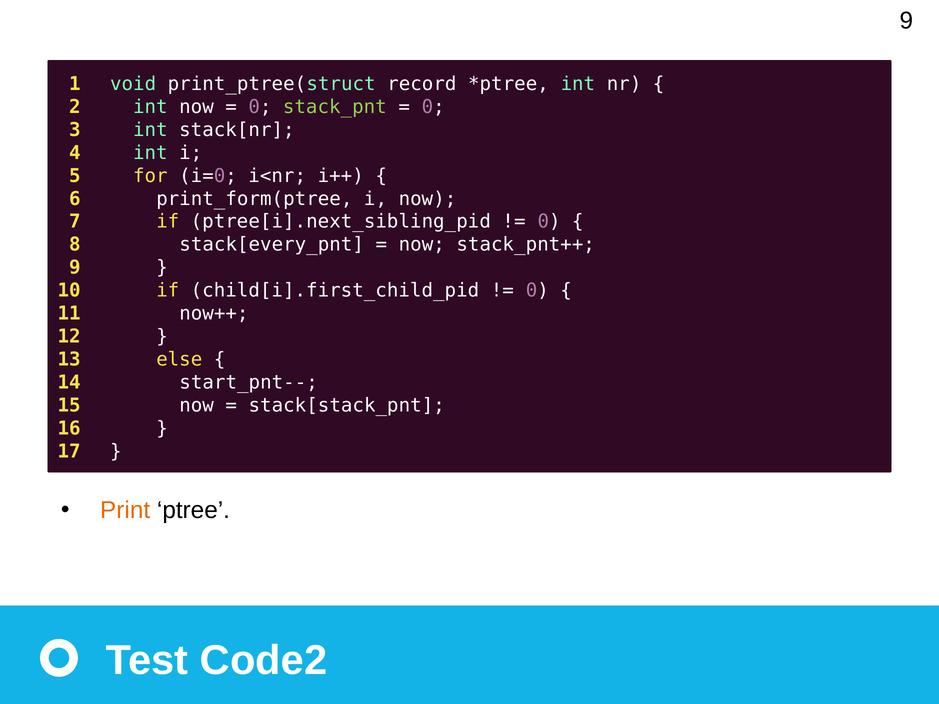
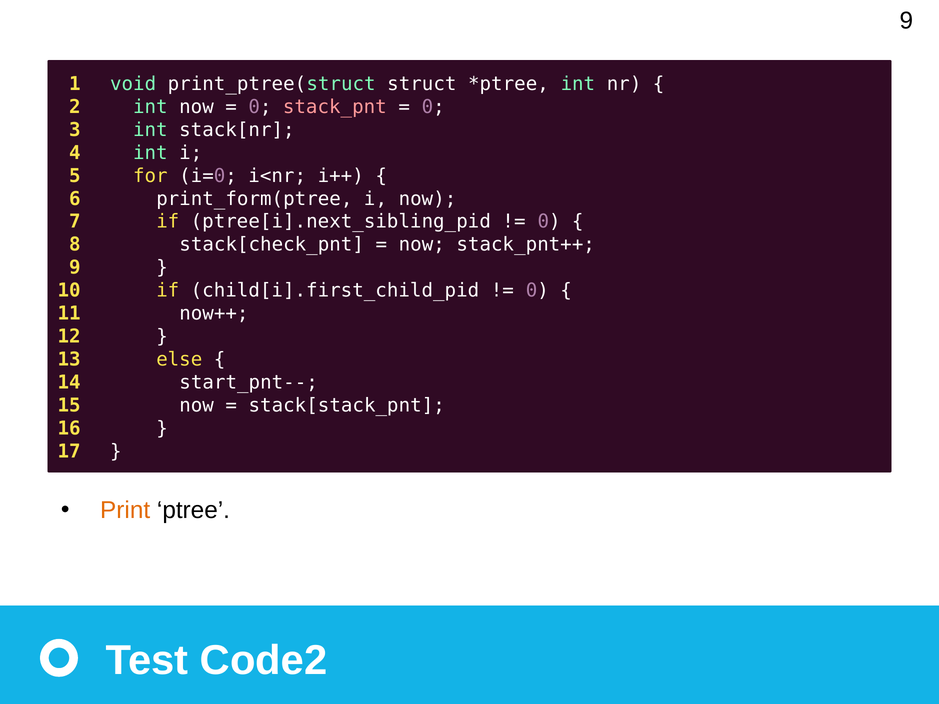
record: record -> struct
stack_pnt colour: light green -> pink
stack[every_pnt: stack[every_pnt -> stack[check_pnt
